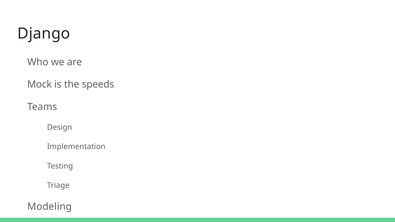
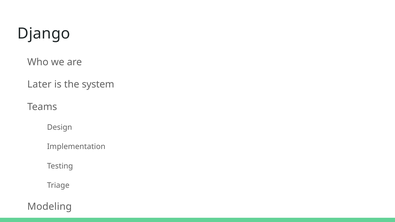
Mock: Mock -> Later
speeds: speeds -> system
